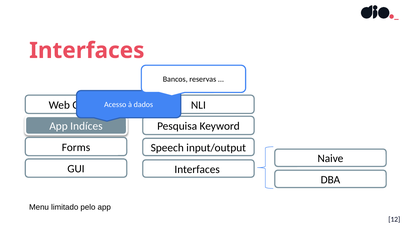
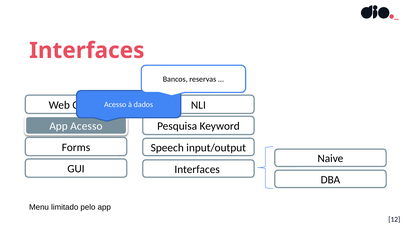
App Indíces: Indíces -> Acesso
